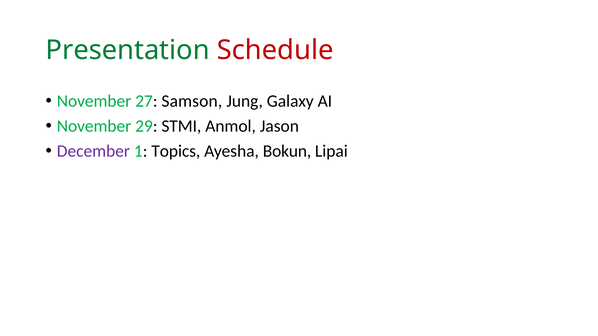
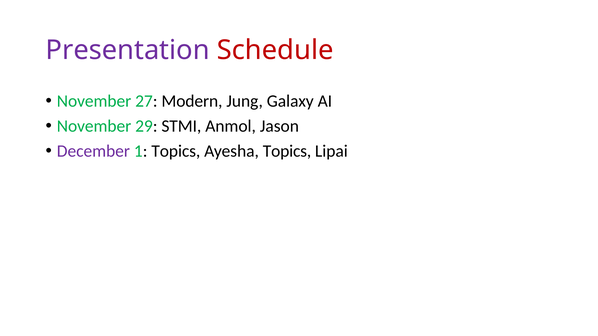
Presentation colour: green -> purple
Samson: Samson -> Modern
Ayesha Bokun: Bokun -> Topics
